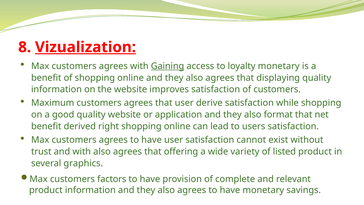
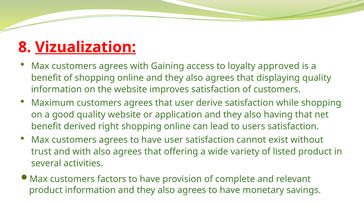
Gaining underline: present -> none
loyalty monetary: monetary -> approved
format: format -> having
graphics: graphics -> activities
